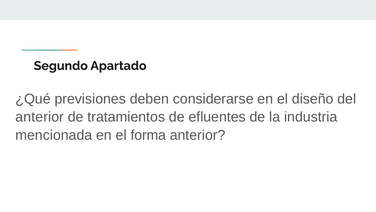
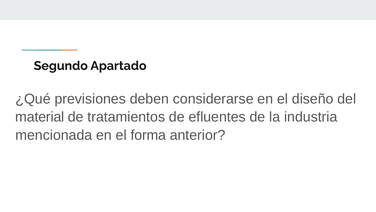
anterior at (40, 117): anterior -> material
